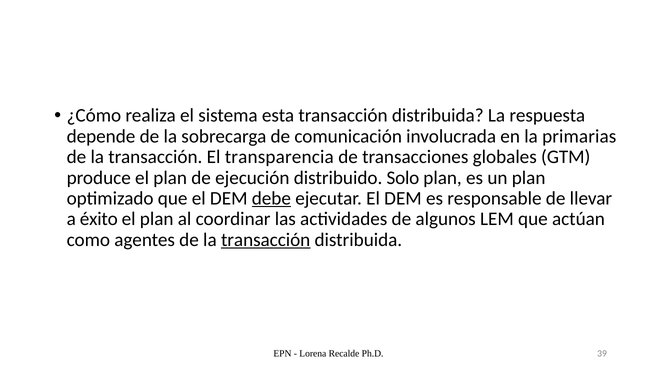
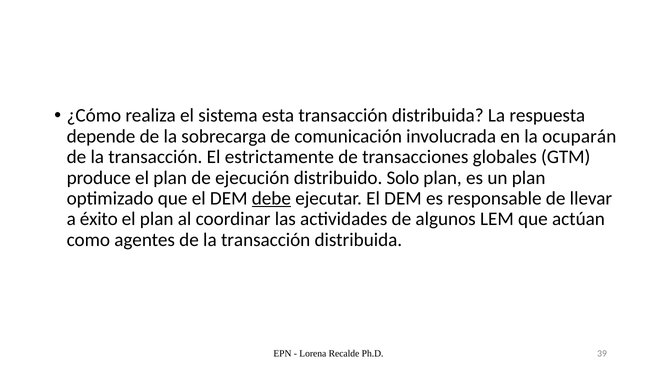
primarias: primarias -> ocuparán
transparencia: transparencia -> estrictamente
transacción at (266, 239) underline: present -> none
